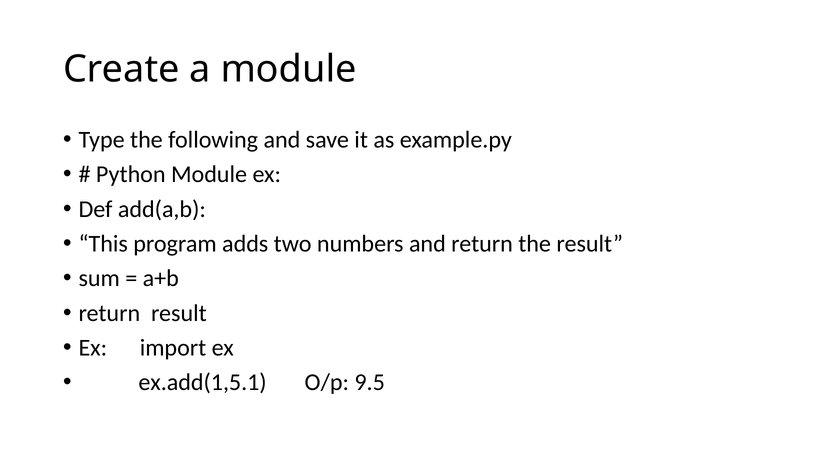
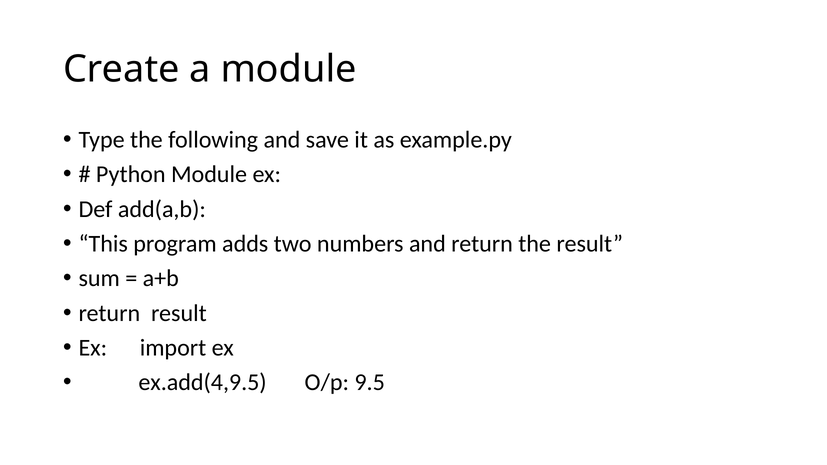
ex.add(1,5.1: ex.add(1,5.1 -> ex.add(4,9.5
